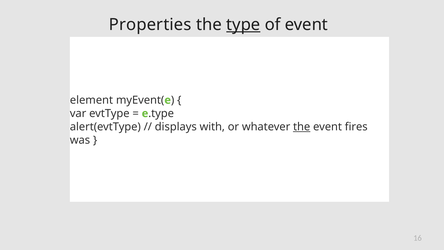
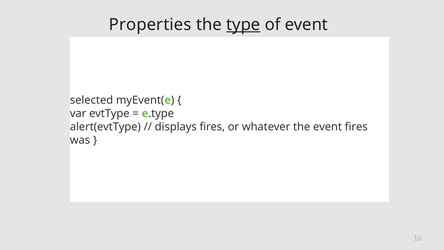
element: element -> selected
displays with: with -> fires
the at (302, 127) underline: present -> none
